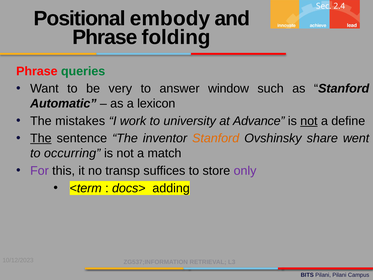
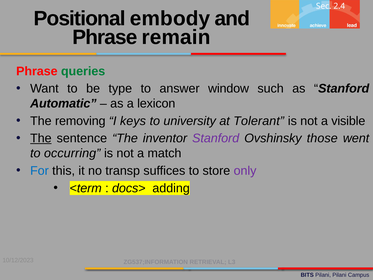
folding: folding -> remain
very: very -> type
mistakes: mistakes -> removing
work: work -> keys
Advance: Advance -> Tolerant
not at (309, 121) underline: present -> none
define: define -> visible
Stanford at (216, 138) colour: orange -> purple
share: share -> those
For colour: purple -> blue
